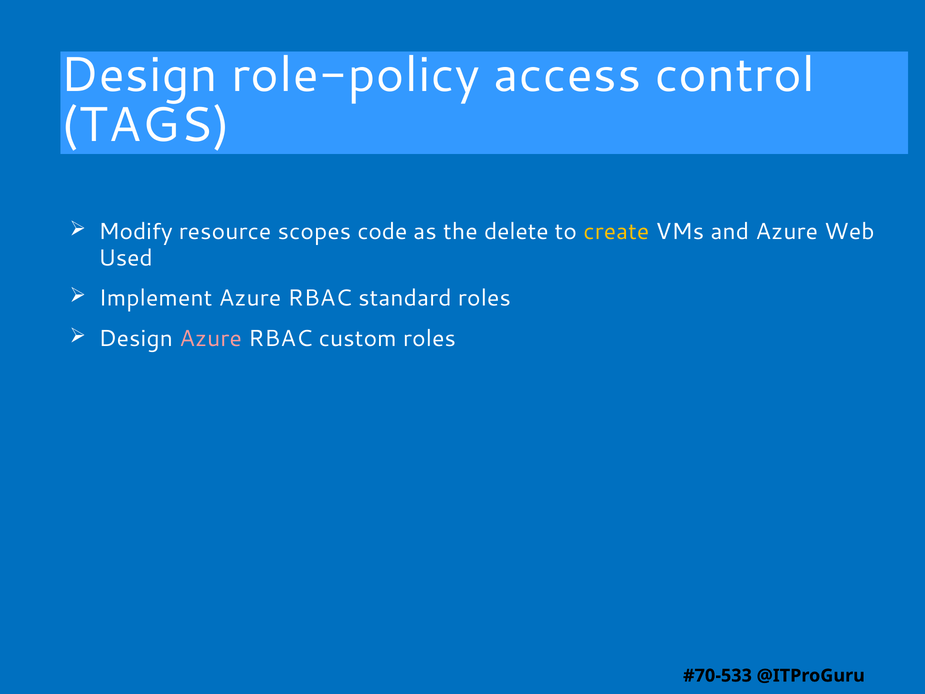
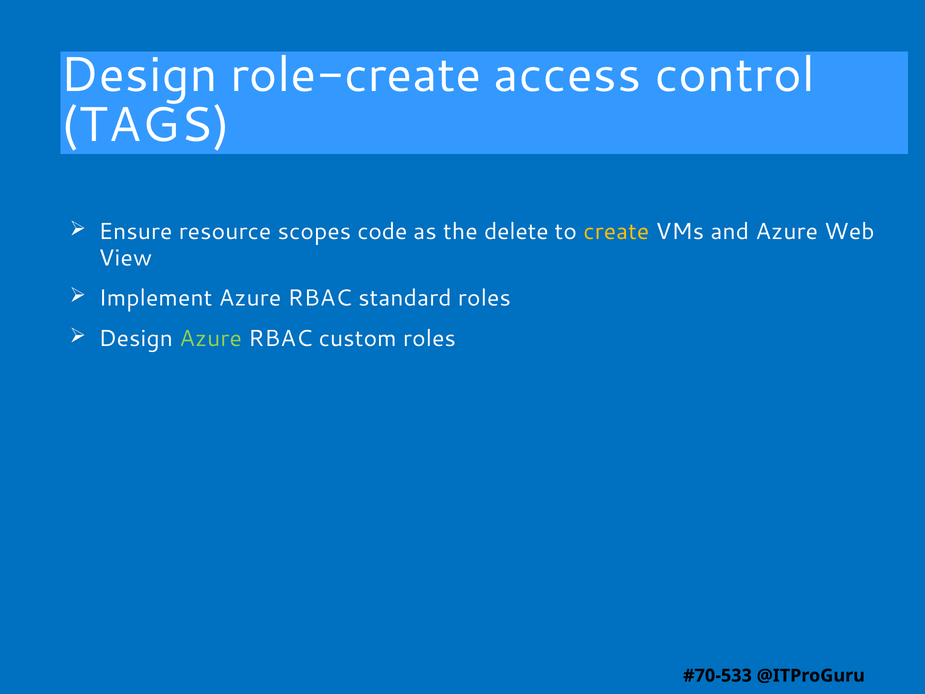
role-policy: role-policy -> role-create
Modify: Modify -> Ensure
Used: Used -> View
Azure at (211, 338) colour: pink -> light green
